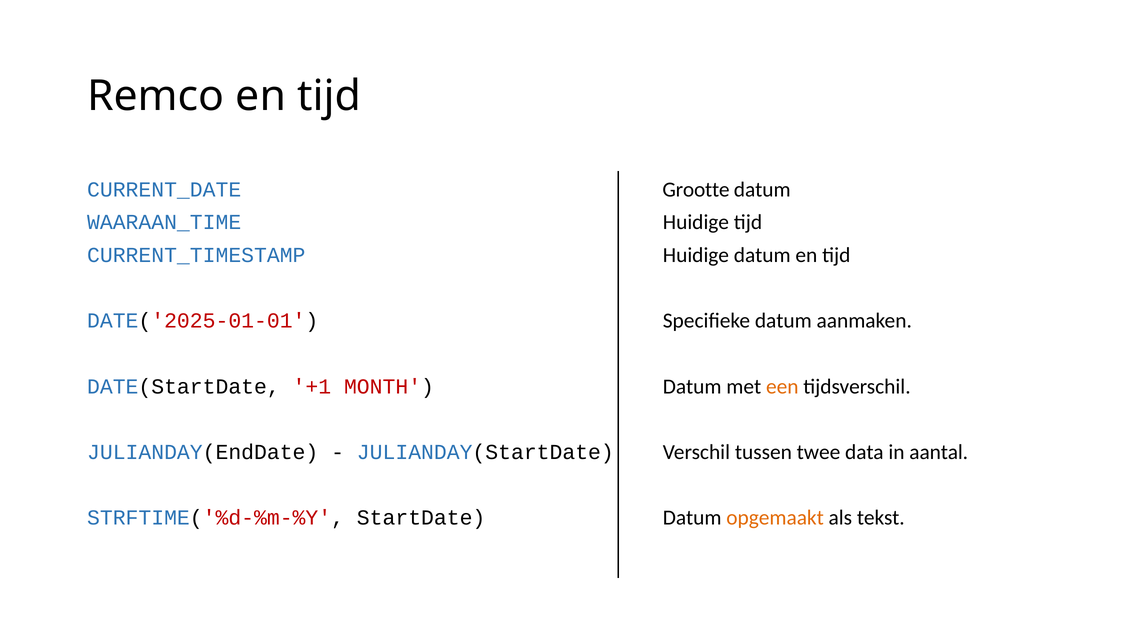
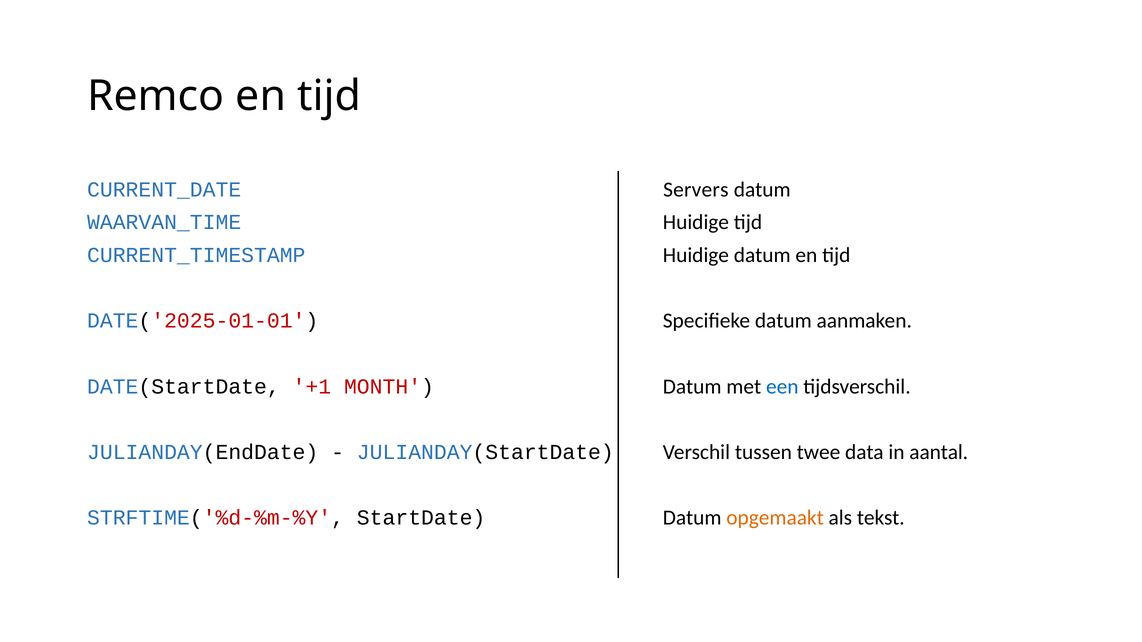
Grootte: Grootte -> Servers
WAARAAN_TIME: WAARAAN_TIME -> WAARVAN_TIME
een colour: orange -> blue
